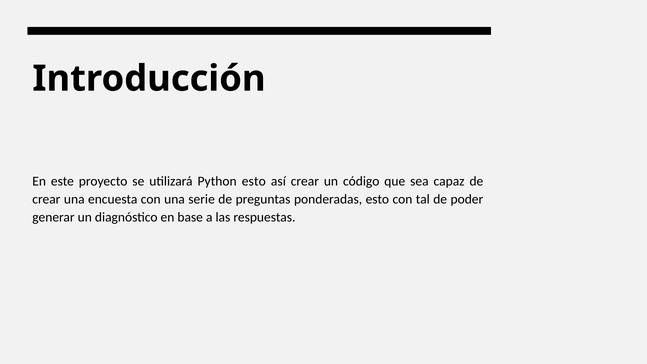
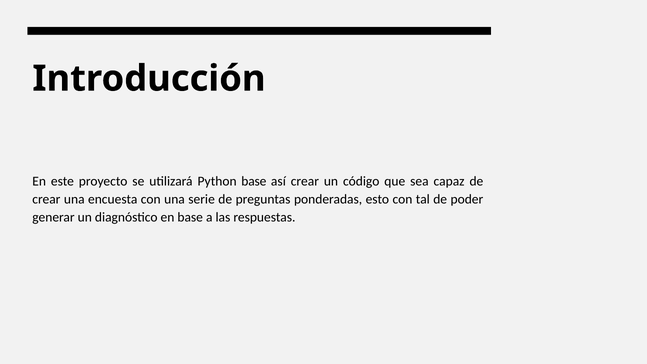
Python esto: esto -> base
